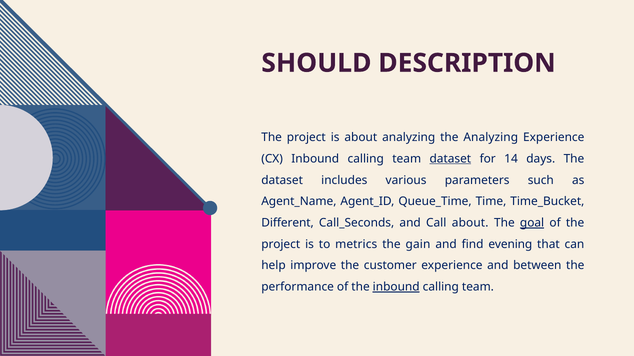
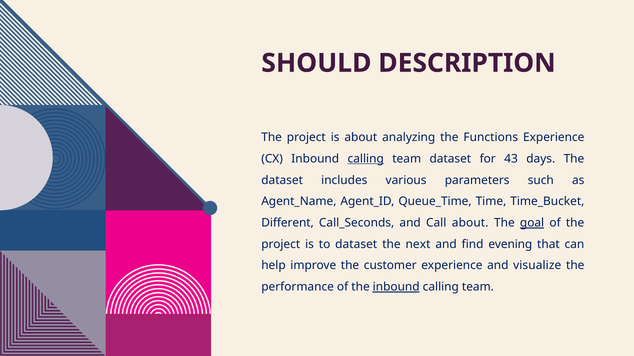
the Analyzing: Analyzing -> Functions
calling at (366, 159) underline: none -> present
dataset at (450, 159) underline: present -> none
14: 14 -> 43
to metrics: metrics -> dataset
gain: gain -> next
between: between -> visualize
